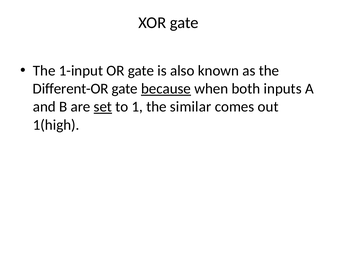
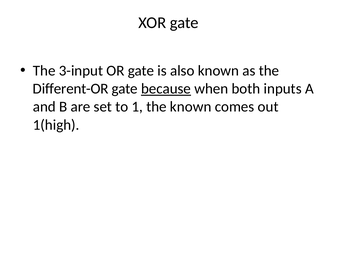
1-input: 1-input -> 3-input
set underline: present -> none
the similar: similar -> known
